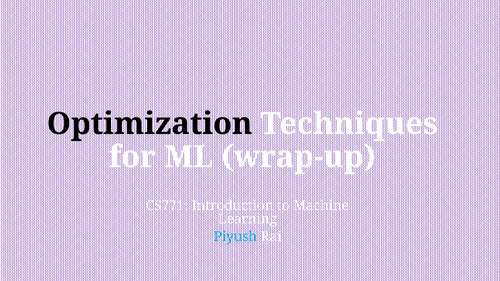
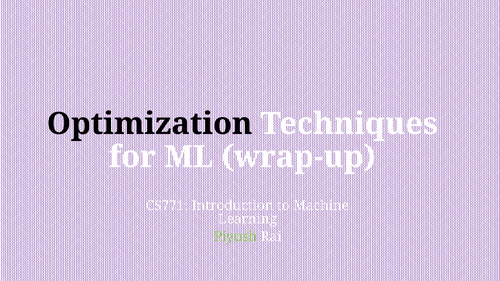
Piyush colour: light blue -> light green
